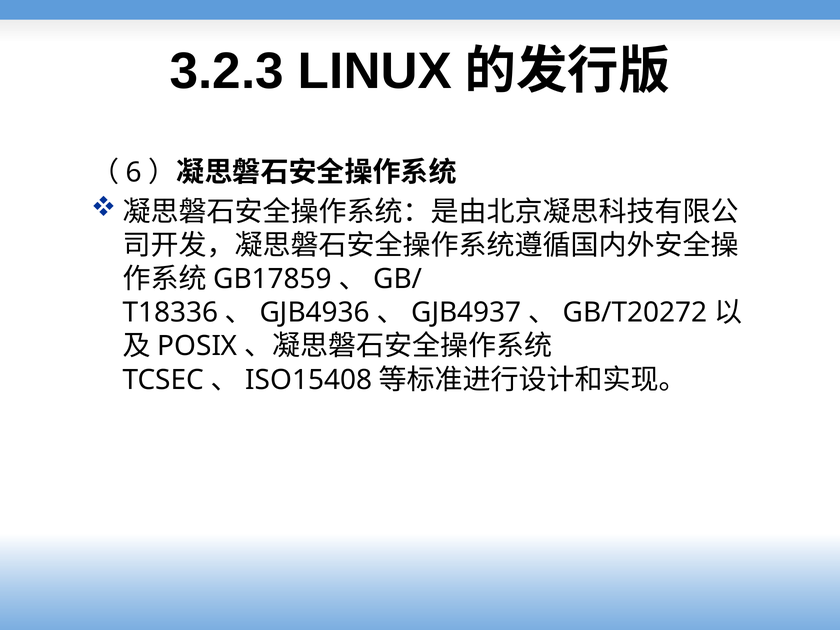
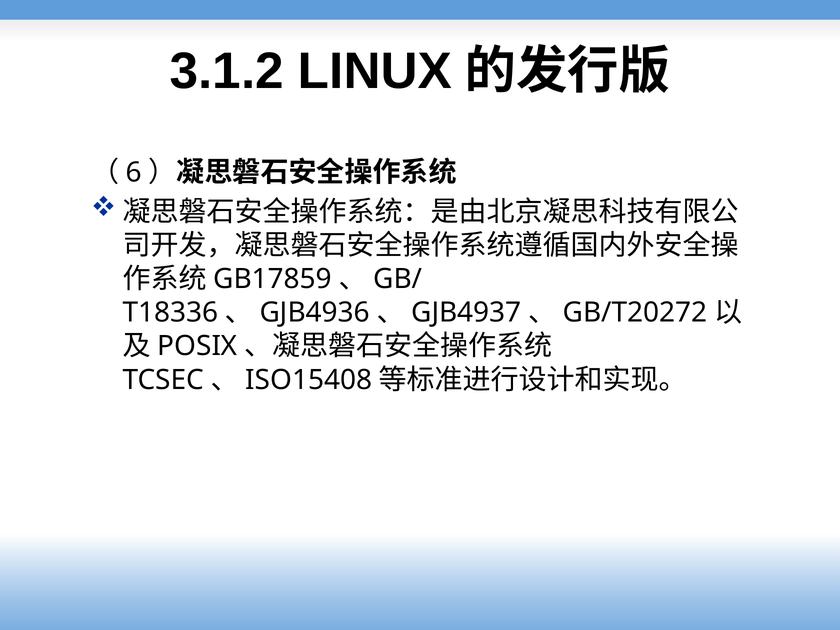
3.2.3: 3.2.3 -> 3.1.2
